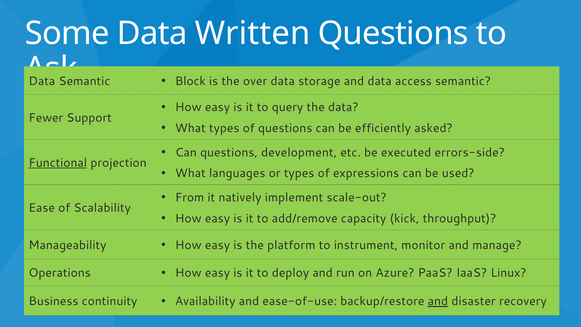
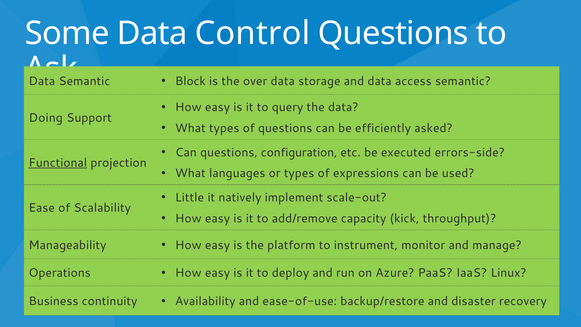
Written: Written -> Control
Fewer: Fewer -> Doing
development: development -> configuration
From: From -> Little
and at (438, 301) underline: present -> none
